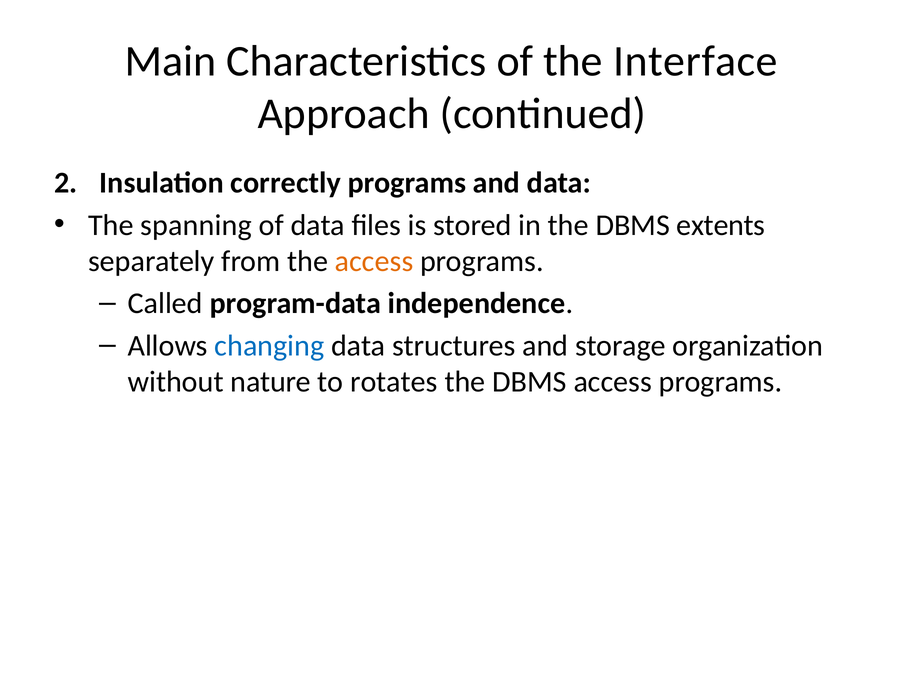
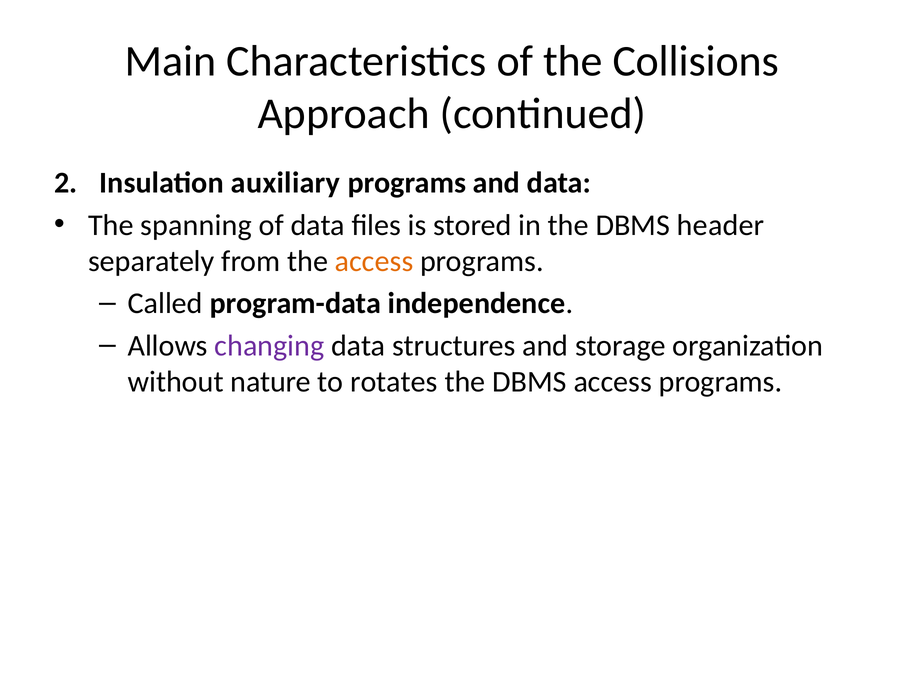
Interface: Interface -> Collisions
correctly: correctly -> auxiliary
extents: extents -> header
changing colour: blue -> purple
